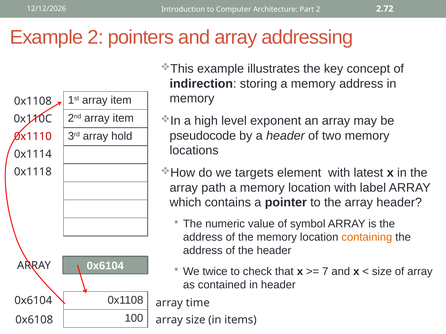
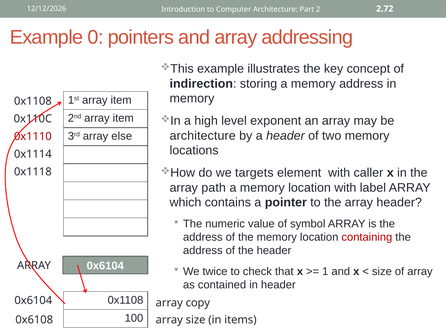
Example 2: 2 -> 0
pseudocode at (203, 136): pseudocode -> architecture
hold: hold -> else
latest: latest -> caller
containing colour: orange -> red
7: 7 -> 1
time: time -> copy
